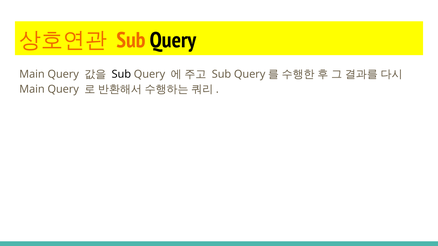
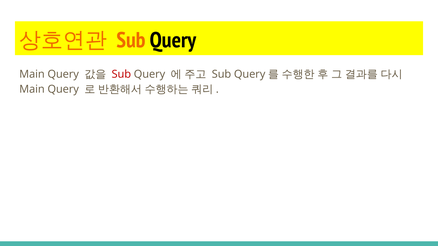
Sub at (121, 74) colour: black -> red
